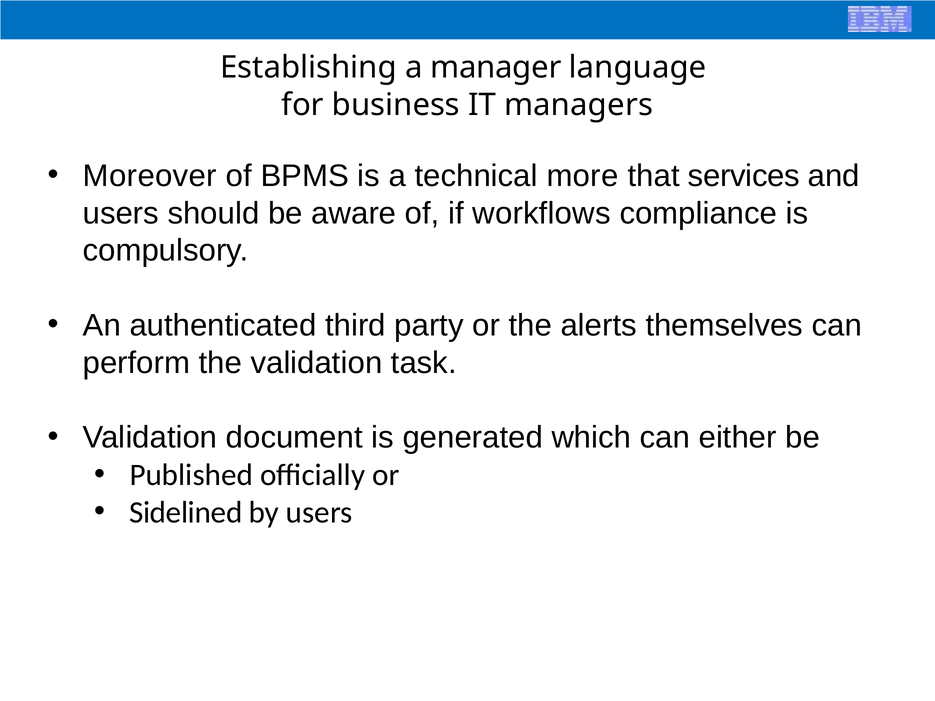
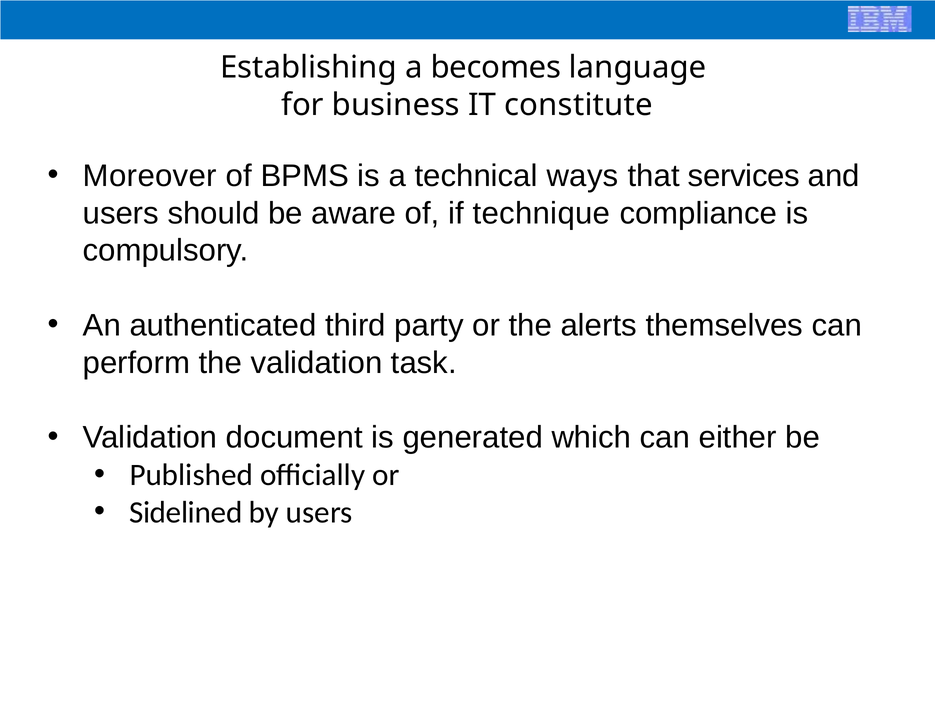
manager: manager -> becomes
managers: managers -> constitute
more: more -> ways
workflows: workflows -> technique
